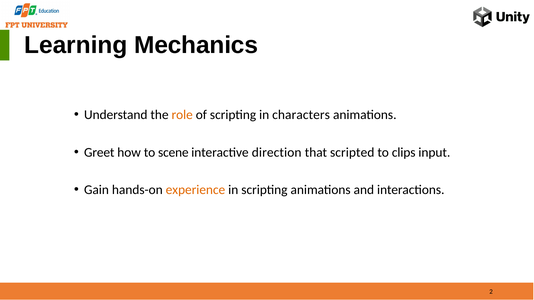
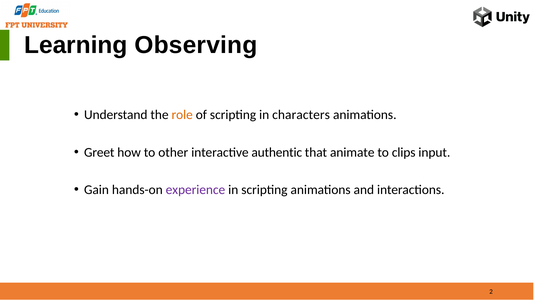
Mechanics: Mechanics -> Observing
scene: scene -> other
direction: direction -> authentic
scripted: scripted -> animate
experience colour: orange -> purple
